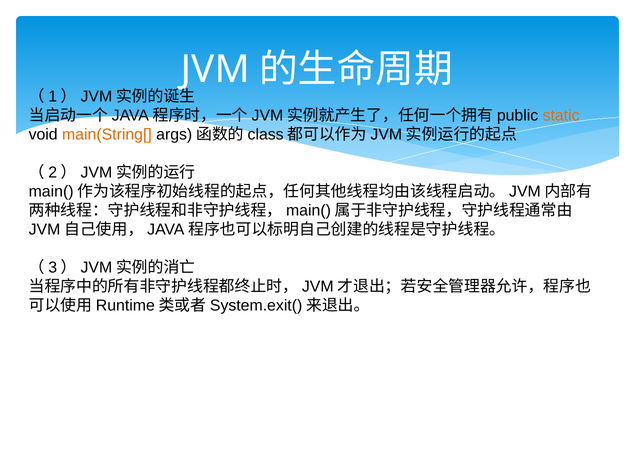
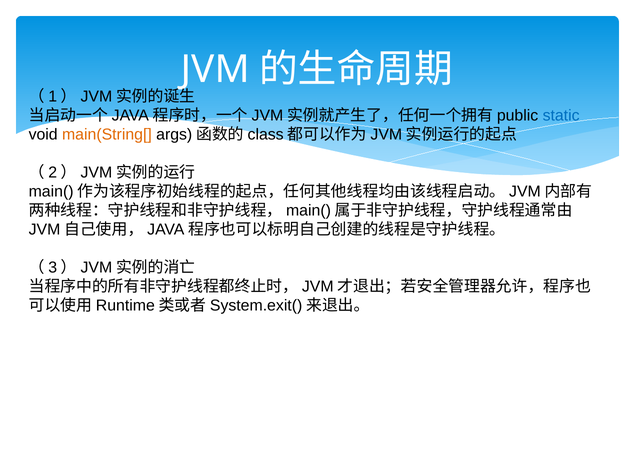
static colour: orange -> blue
